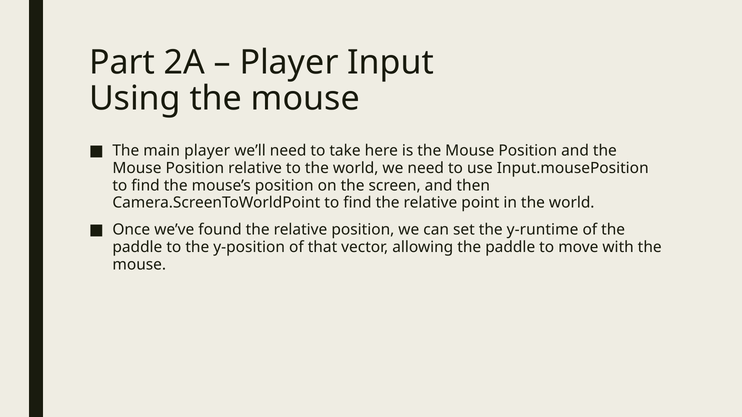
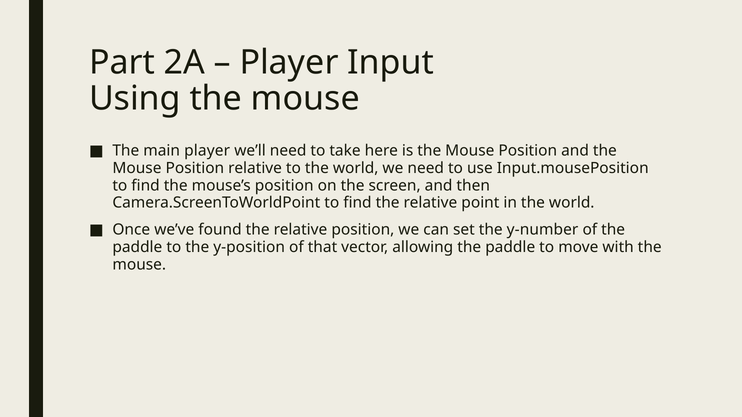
y-runtime: y-runtime -> y-number
